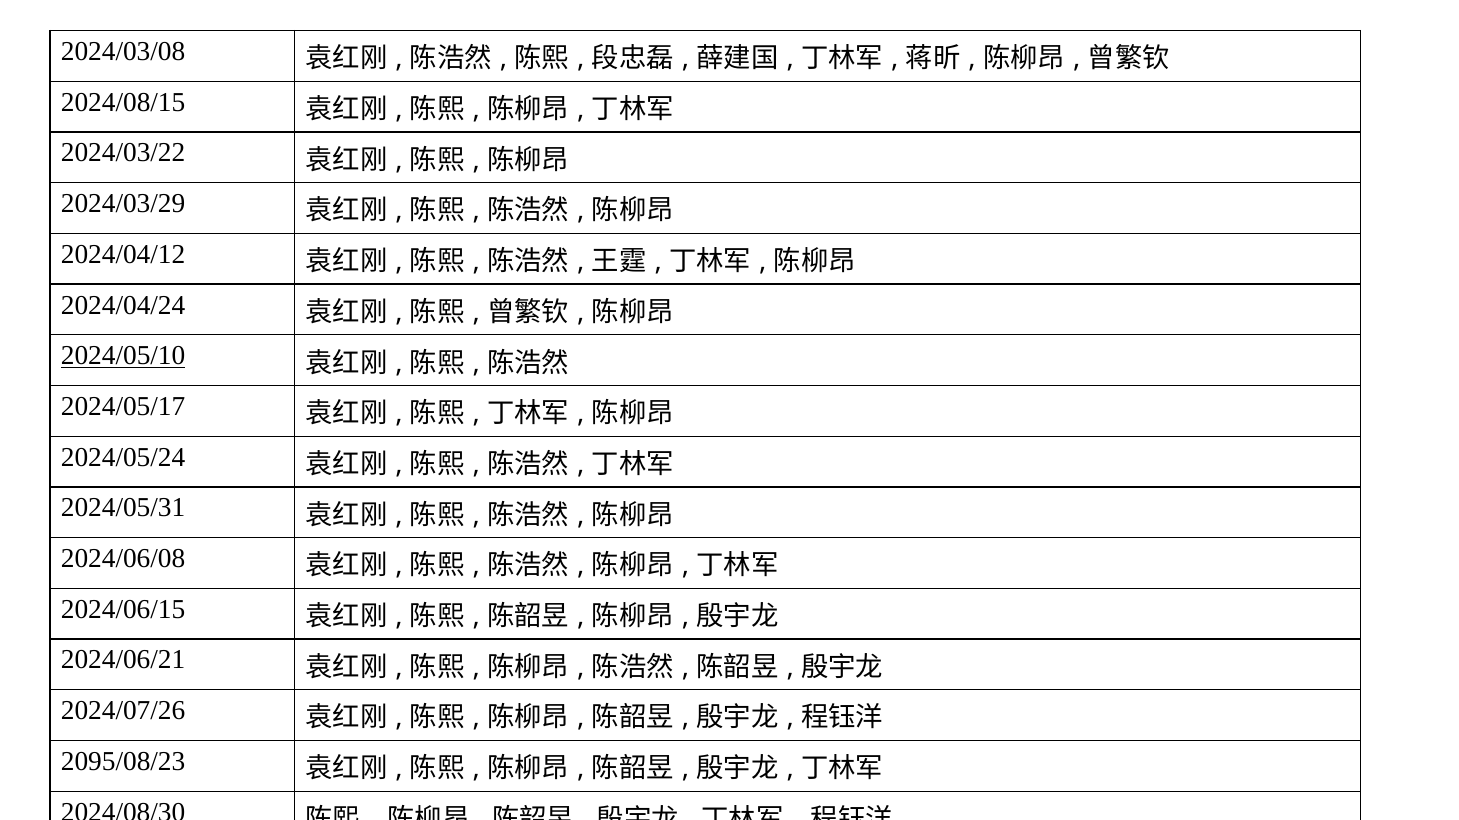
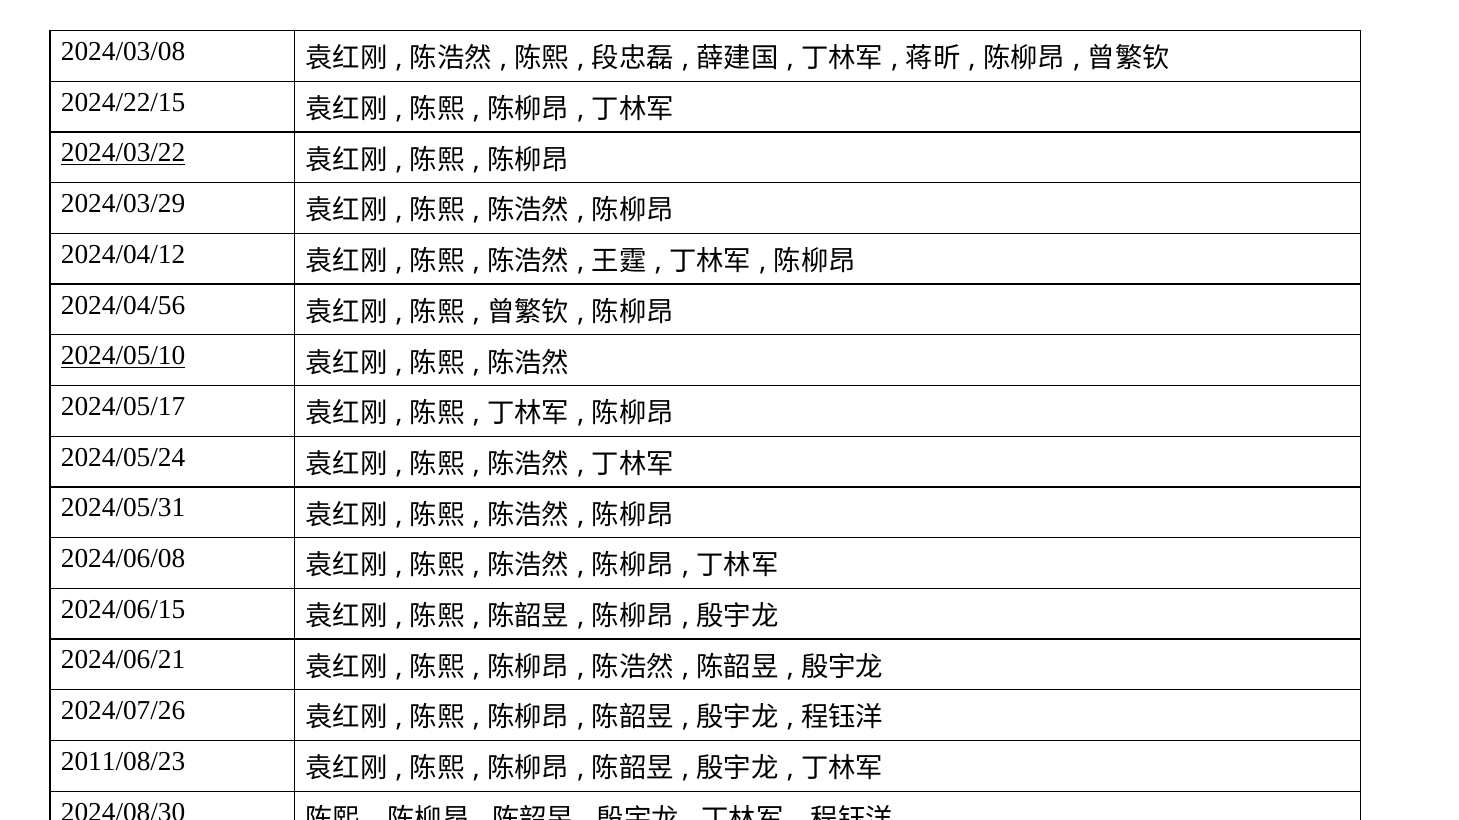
2024/08/15: 2024/08/15 -> 2024/22/15
2024/03/22 underline: none -> present
2024/04/24: 2024/04/24 -> 2024/04/56
2095/08/23: 2095/08/23 -> 2011/08/23
